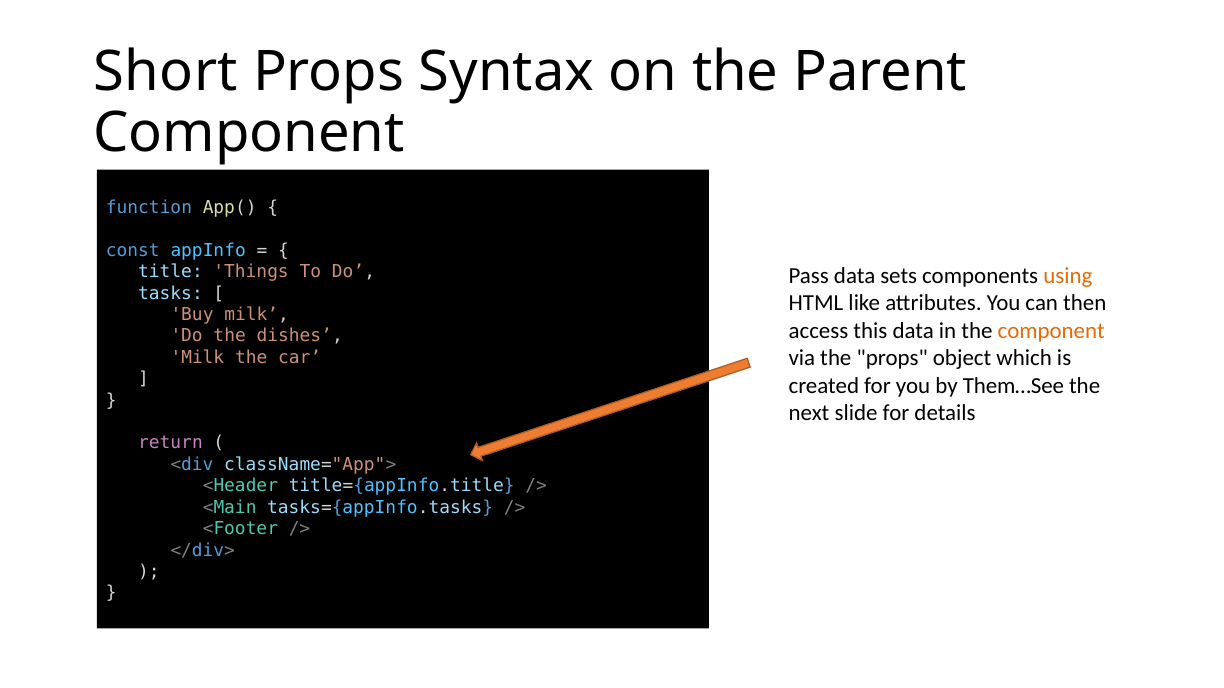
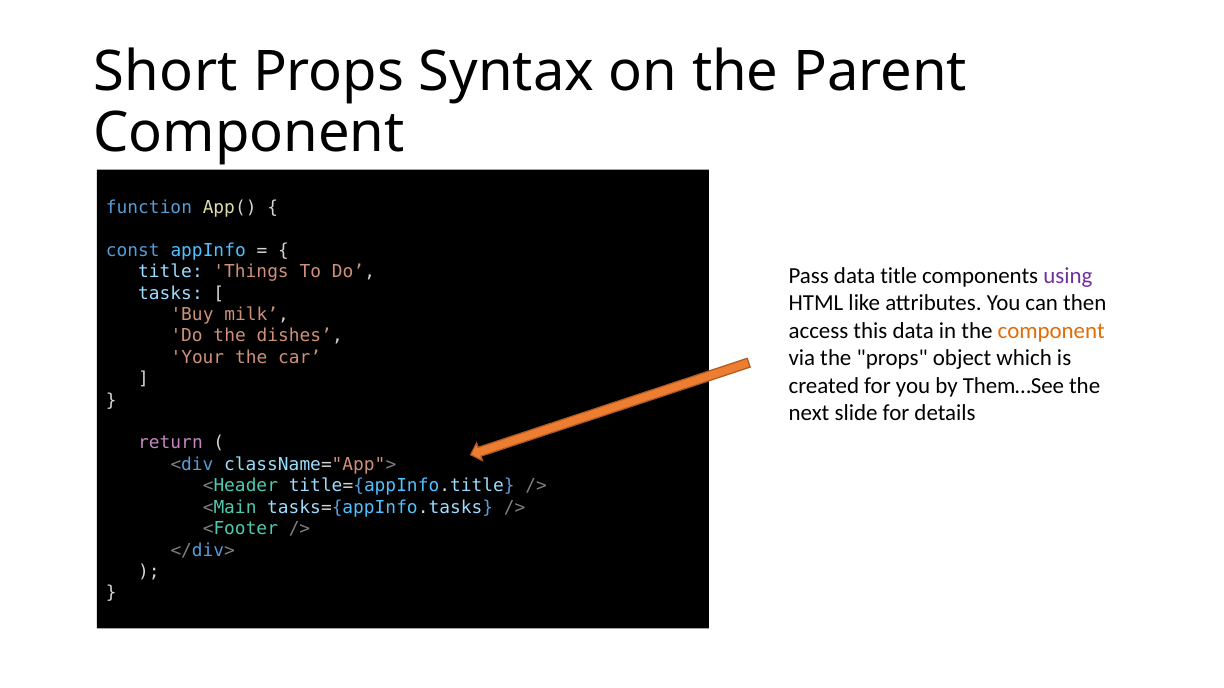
data sets: sets -> title
using colour: orange -> purple
Milk at (197, 358): Milk -> Your
